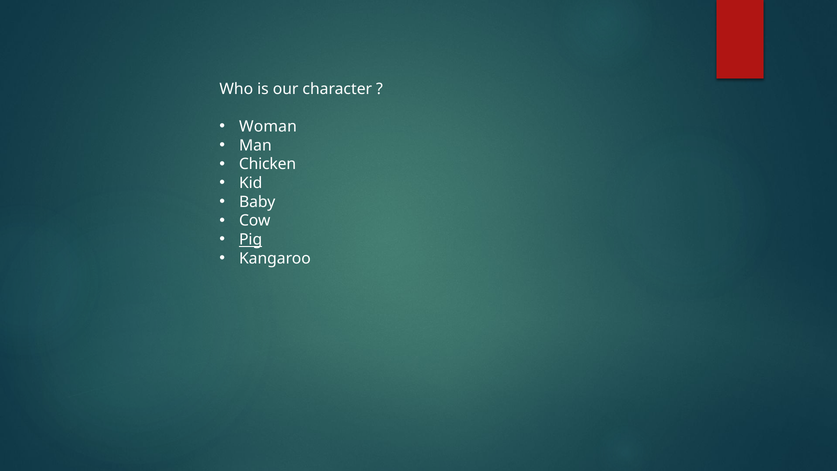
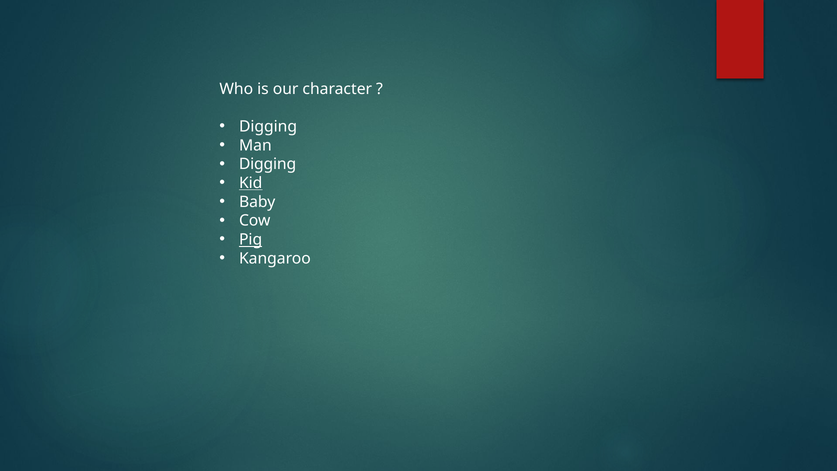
Woman at (268, 126): Woman -> Digging
Chicken at (268, 164): Chicken -> Digging
Kid underline: none -> present
